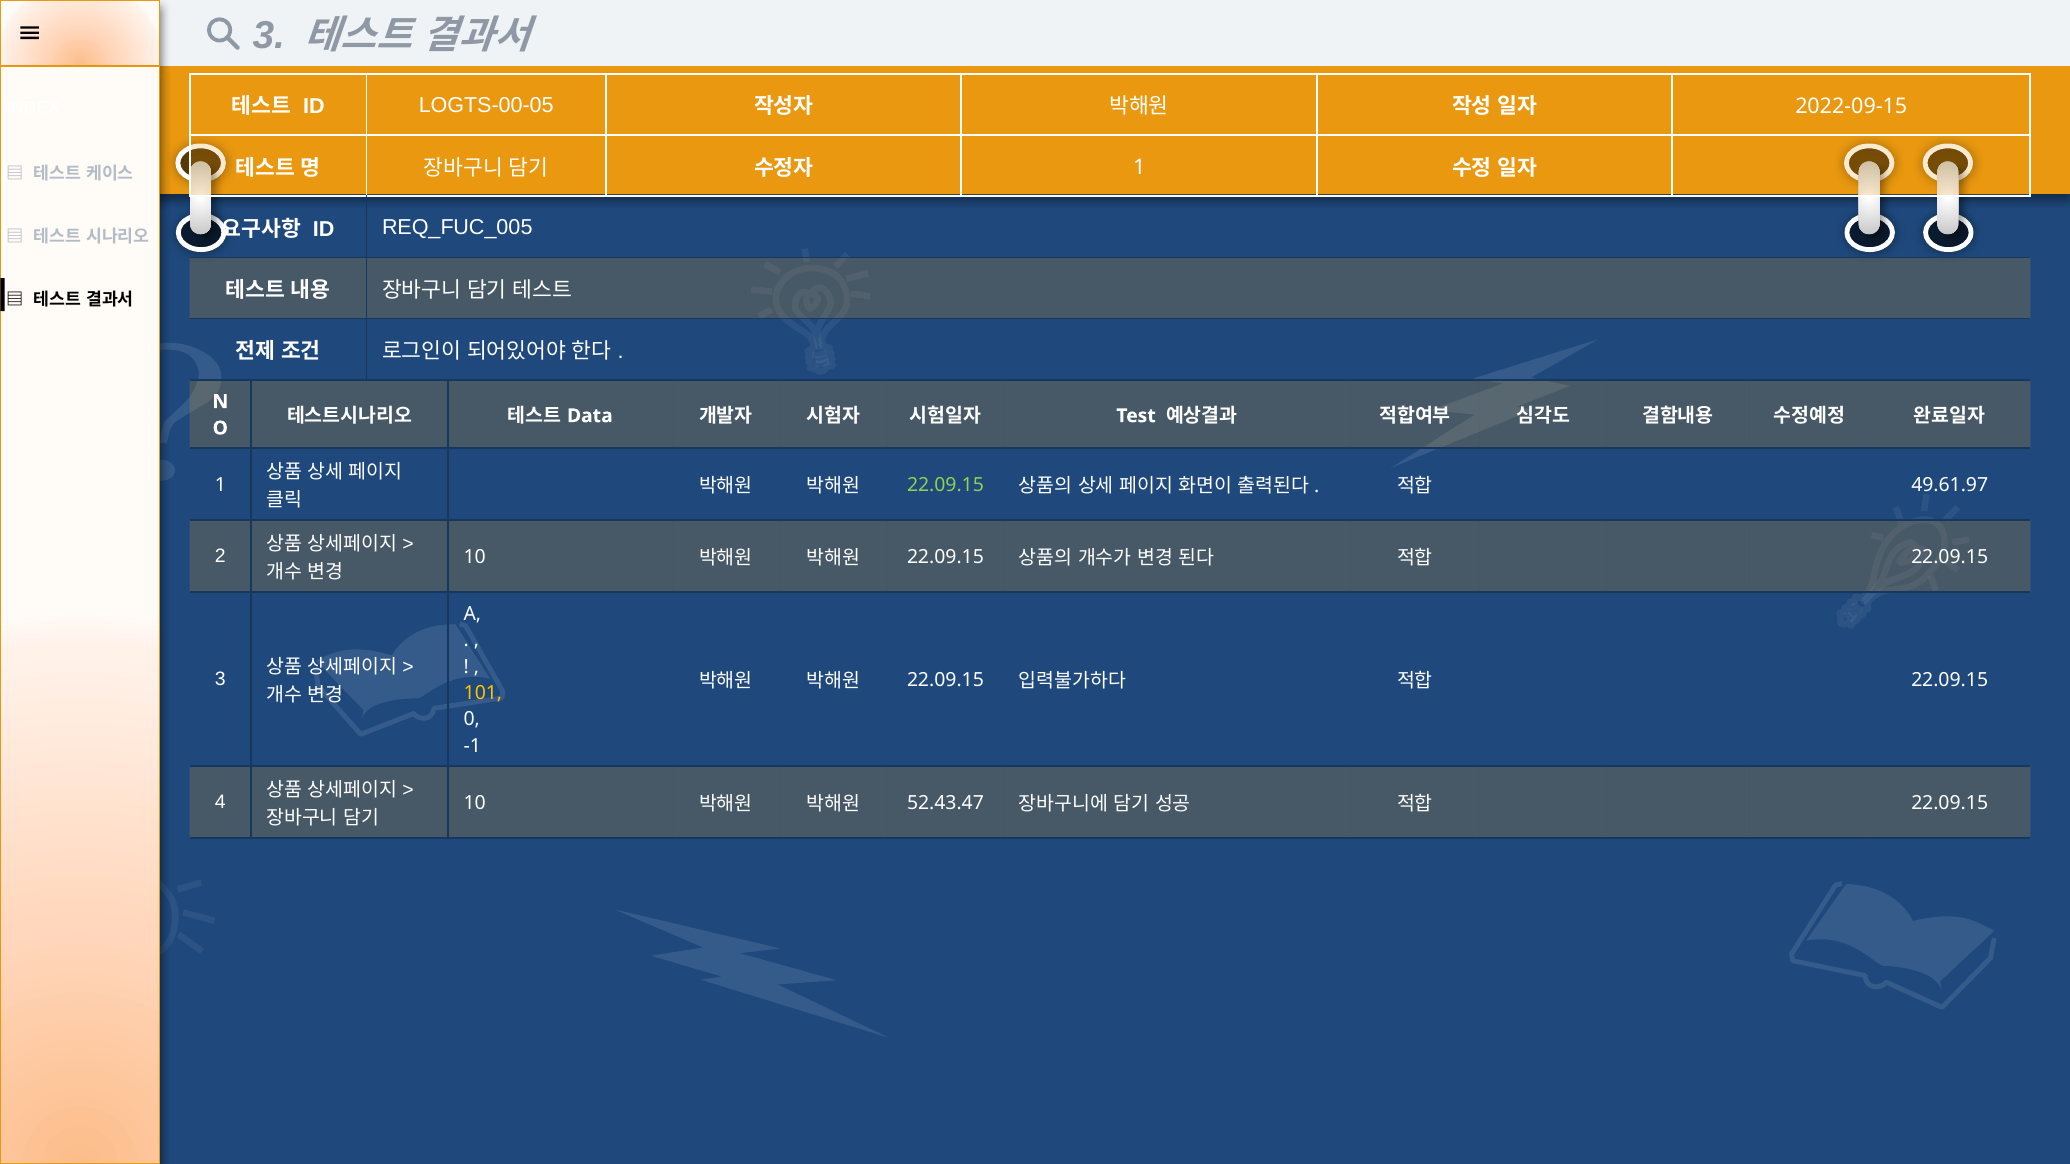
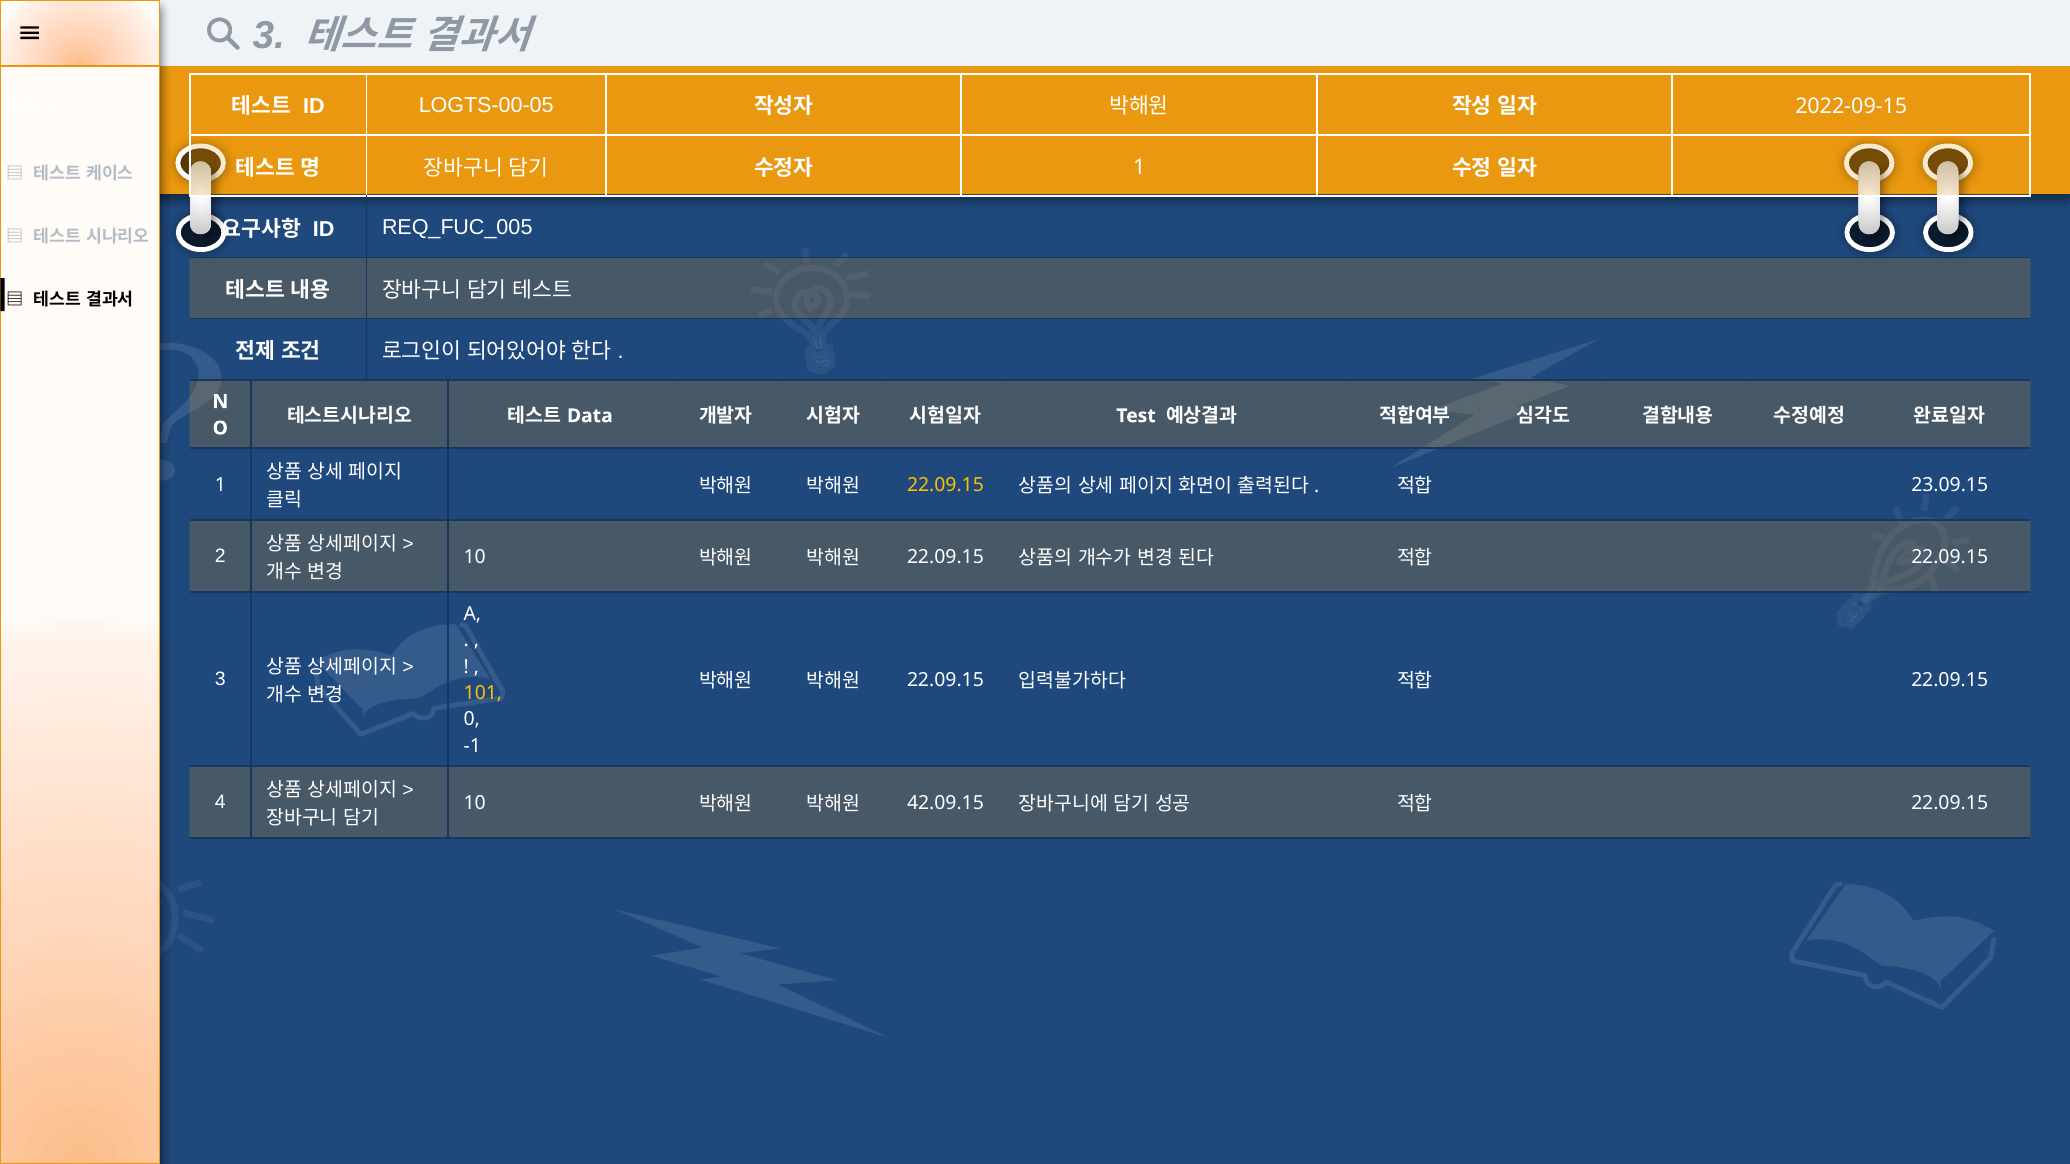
22.09.15 at (945, 485) colour: light green -> yellow
49.61.97: 49.61.97 -> 23.09.15
52.43.47: 52.43.47 -> 42.09.15
